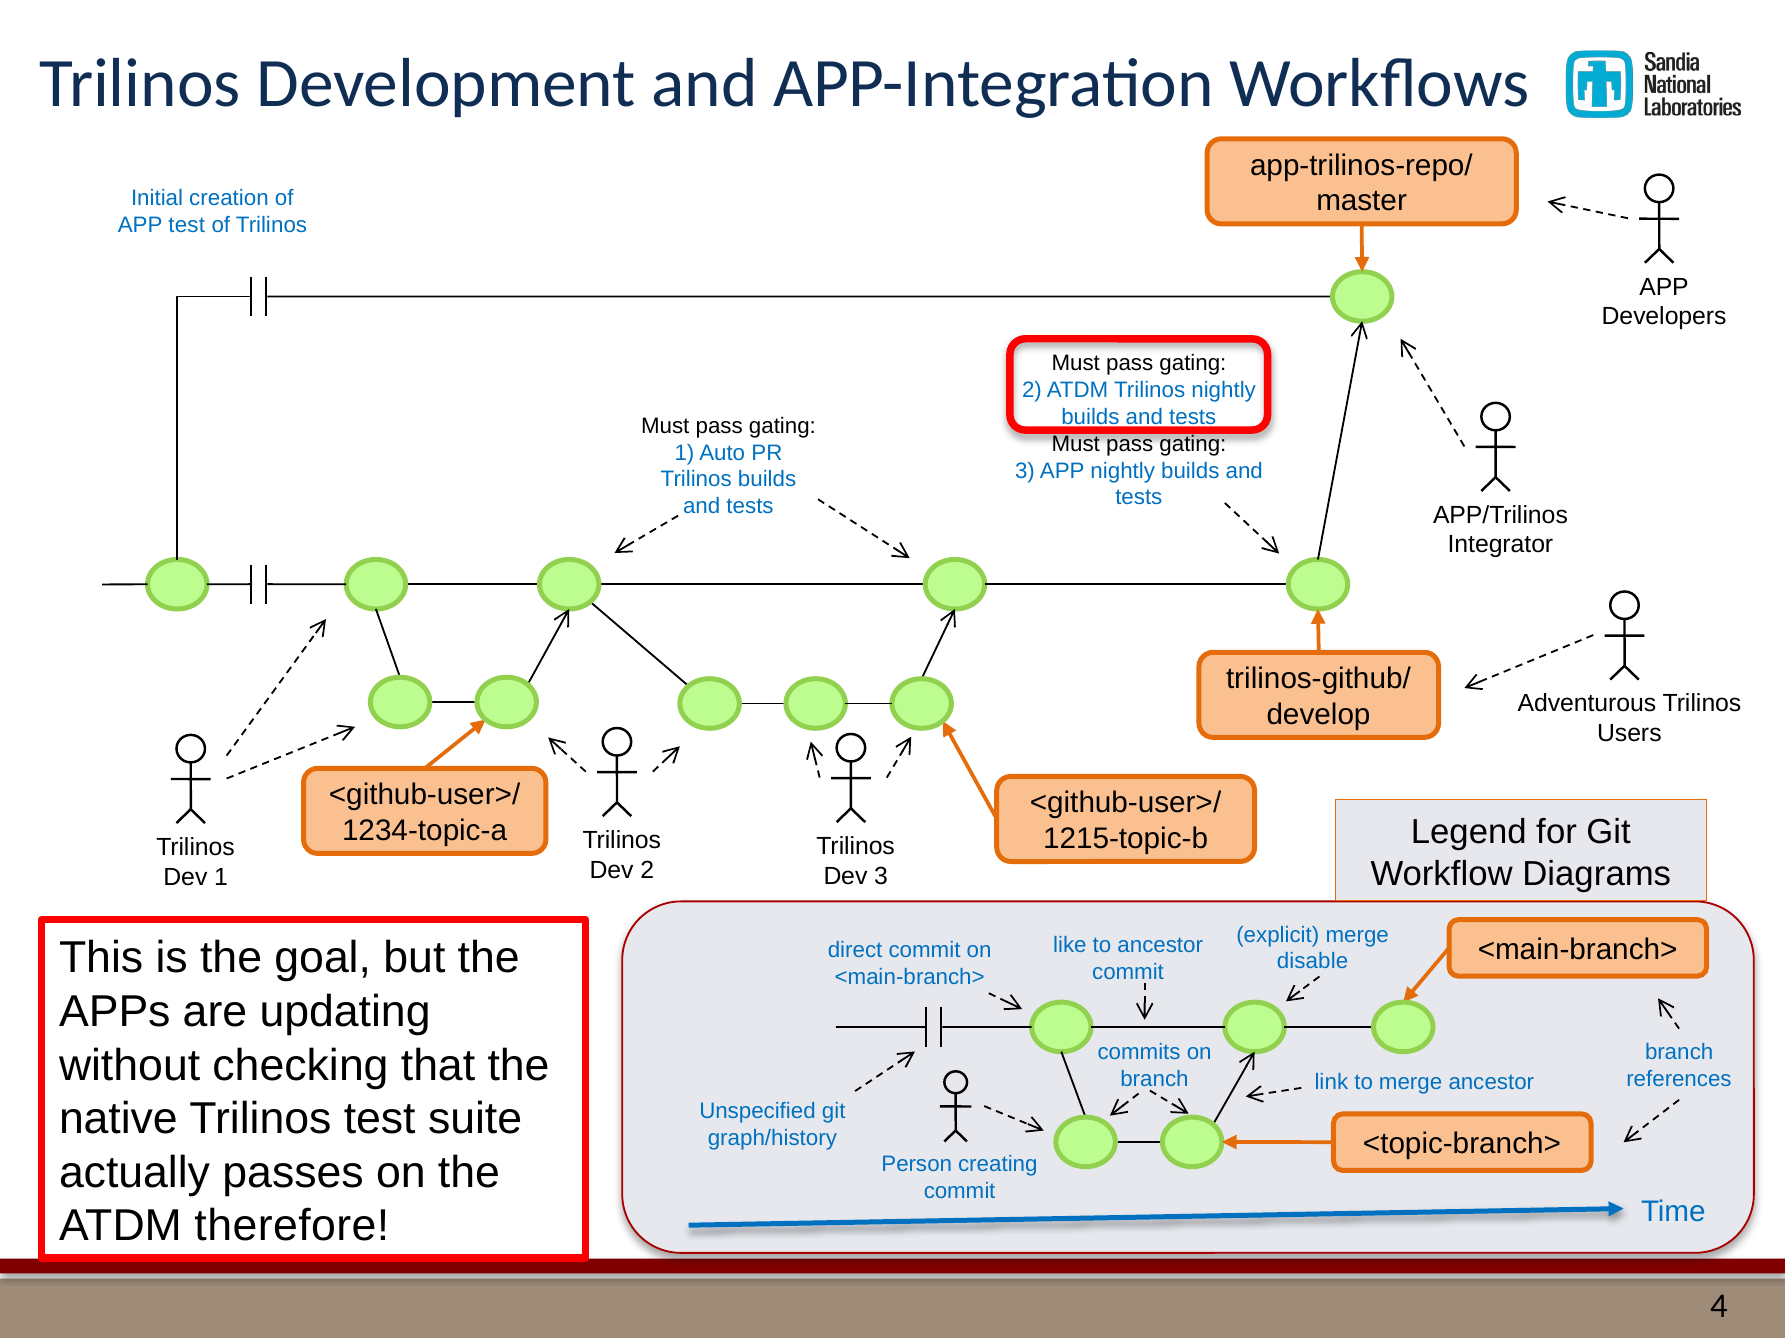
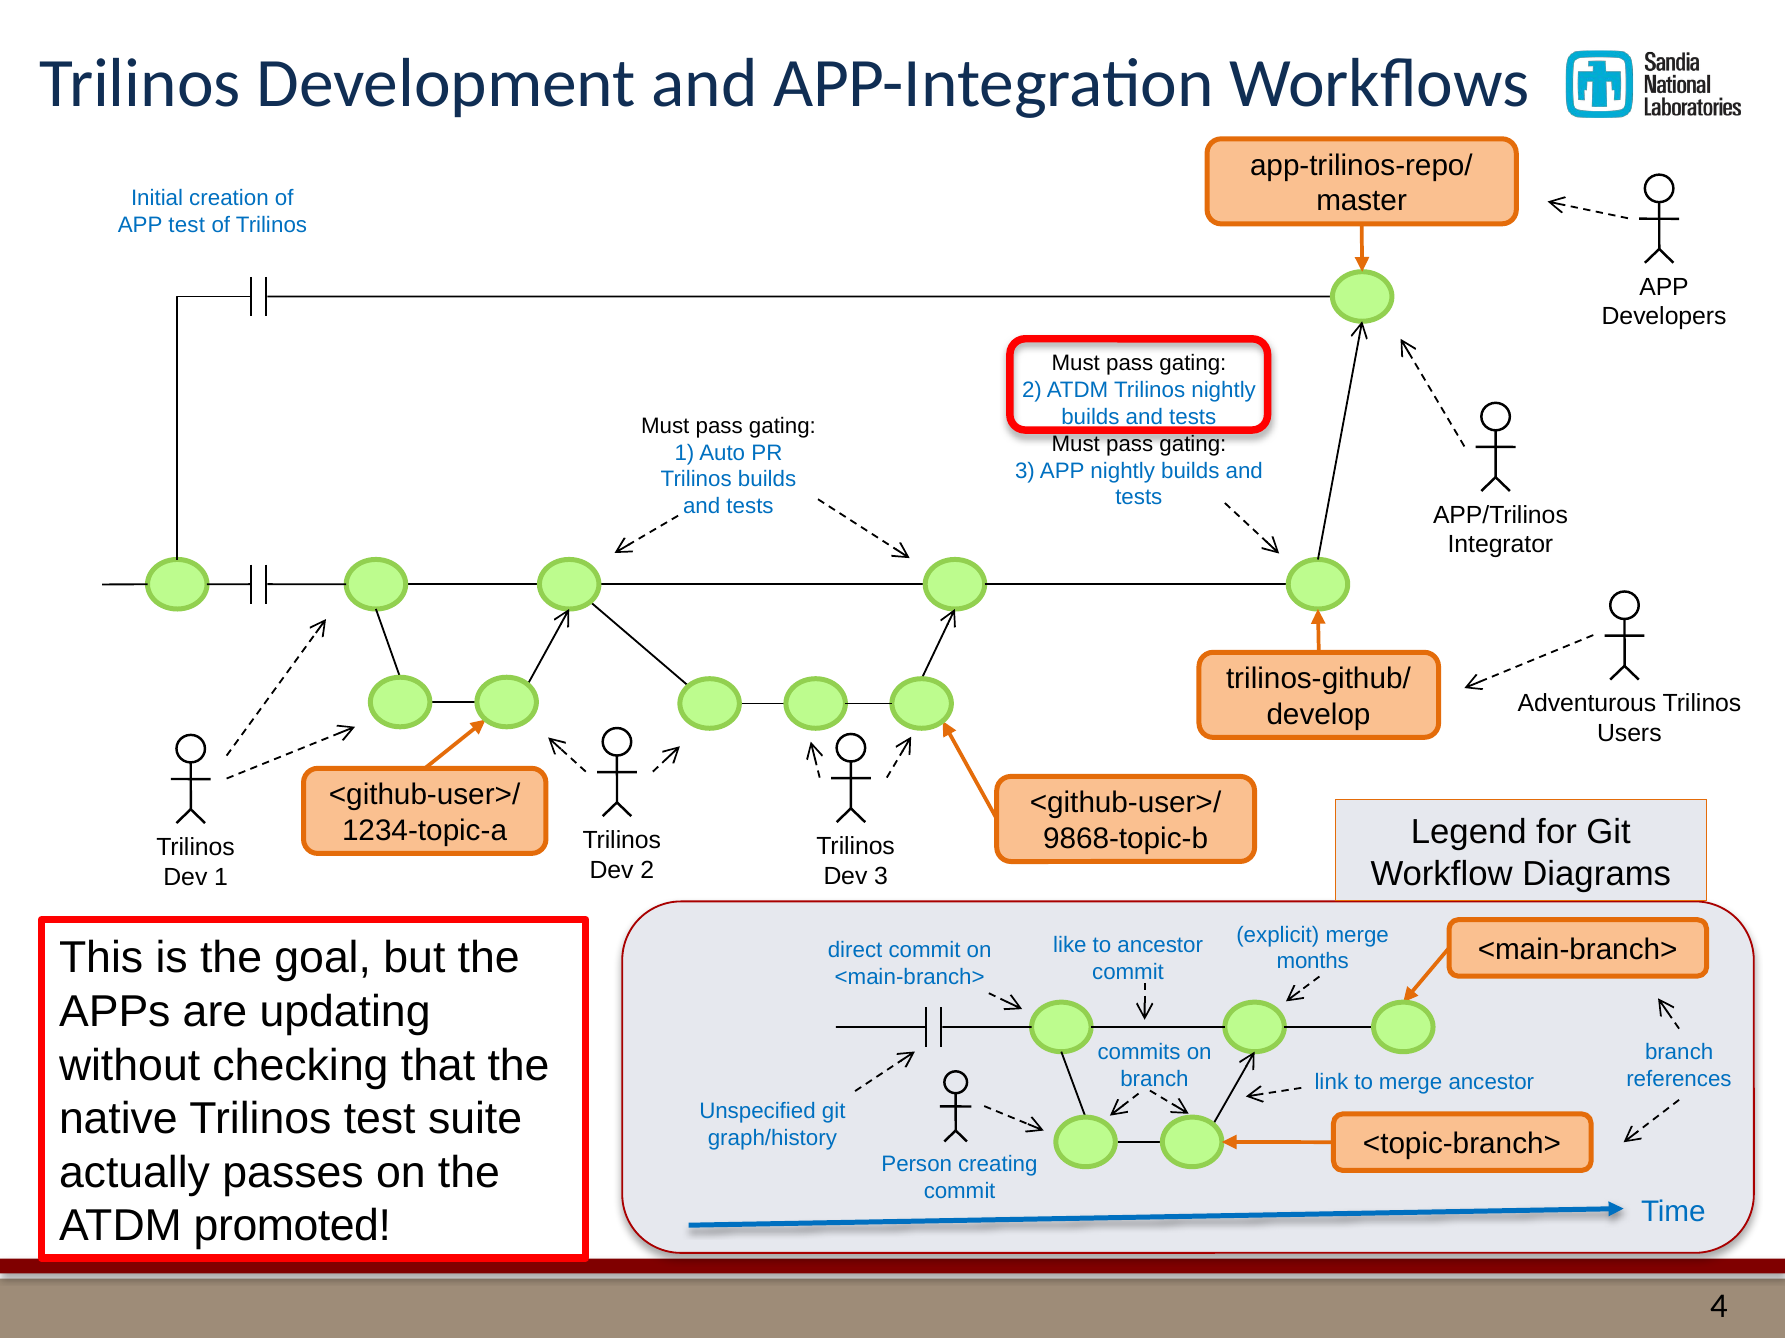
1215-topic-b: 1215-topic-b -> 9868-topic-b
disable: disable -> months
therefore: therefore -> promoted
